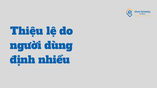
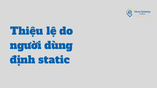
nhiều: nhiều -> static
